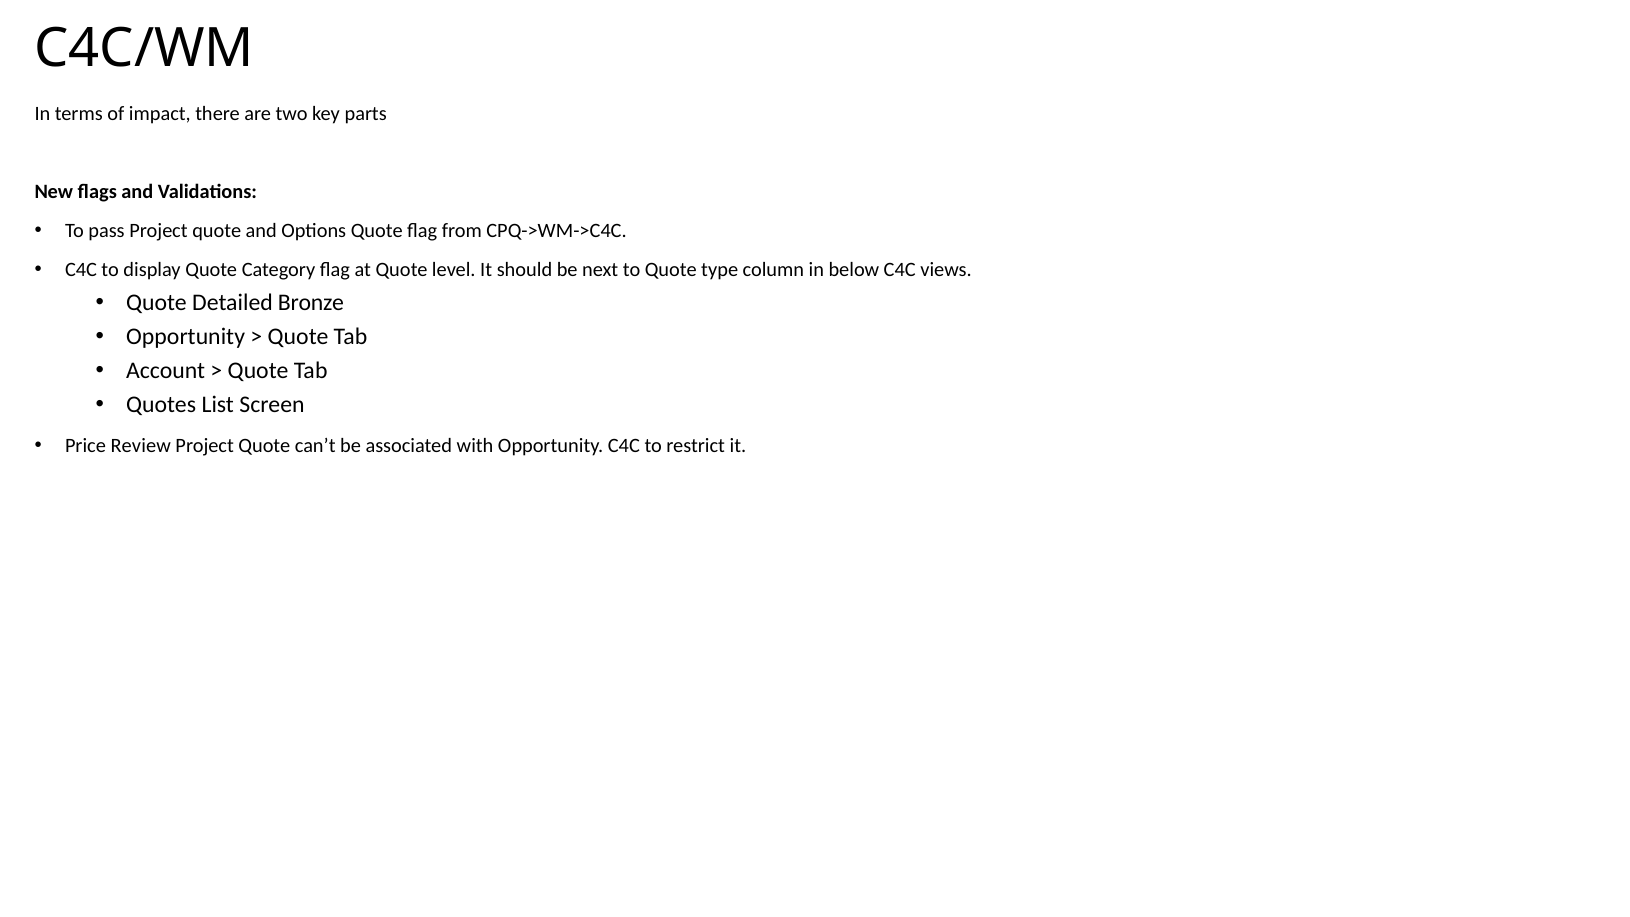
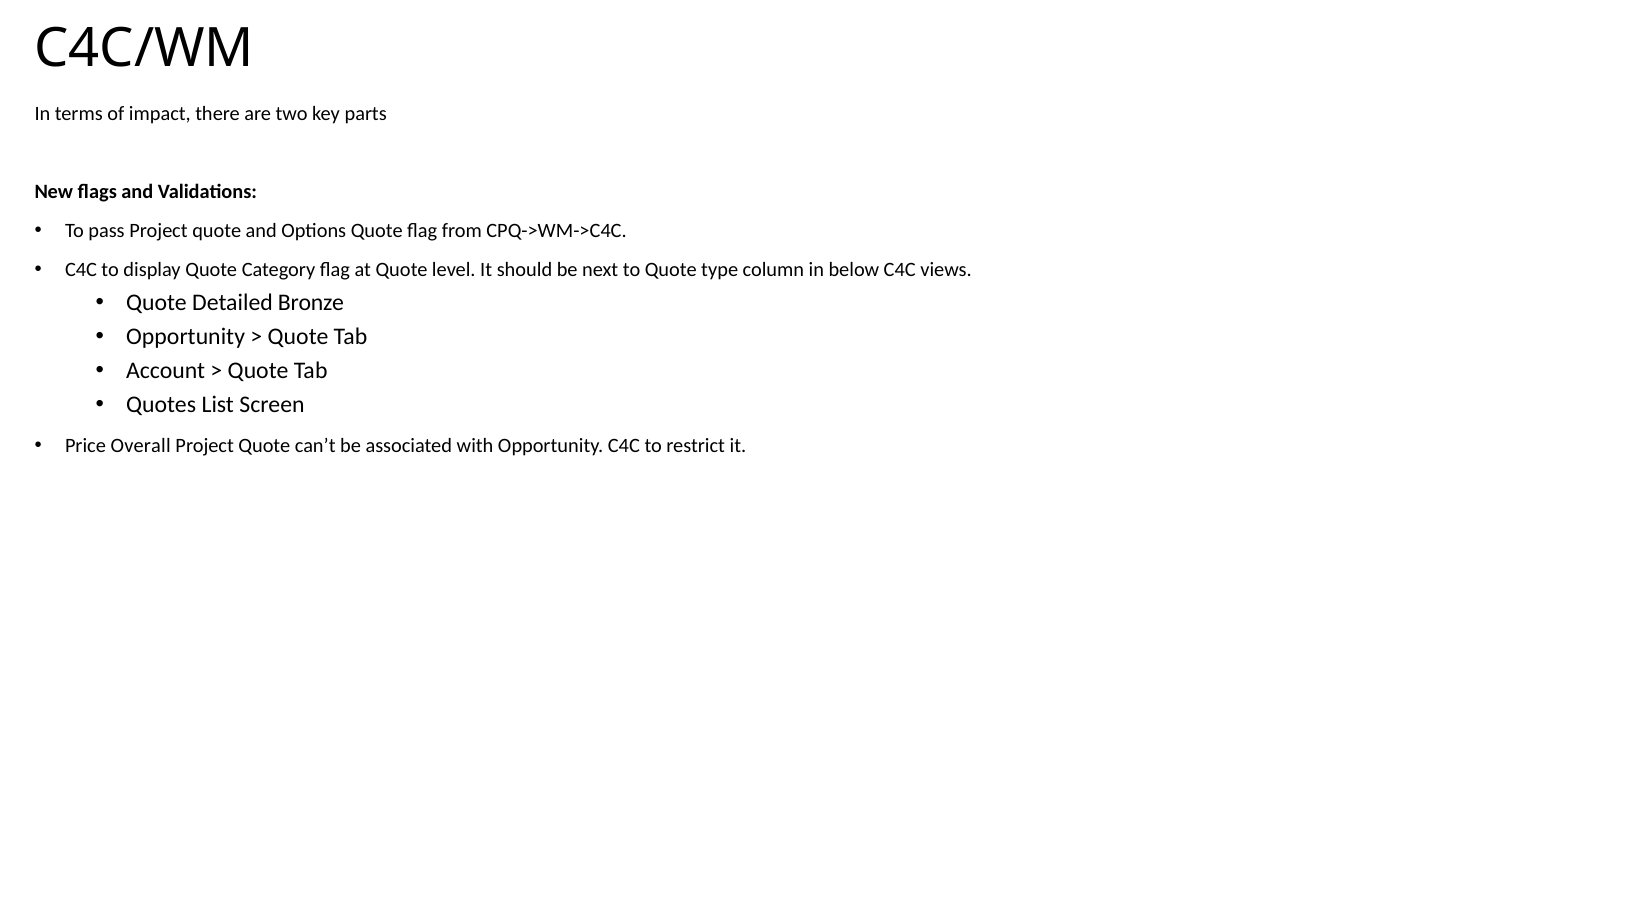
Review: Review -> Overall
